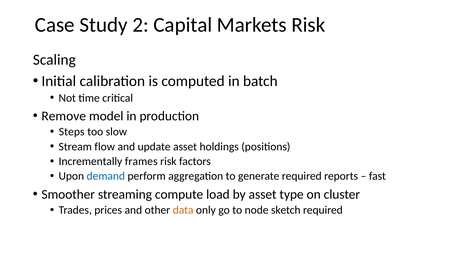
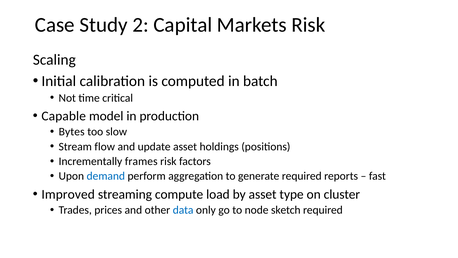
Remove: Remove -> Capable
Steps: Steps -> Bytes
Smoother: Smoother -> Improved
data colour: orange -> blue
